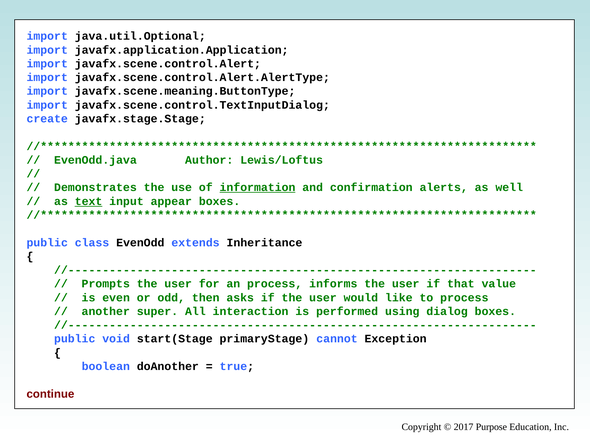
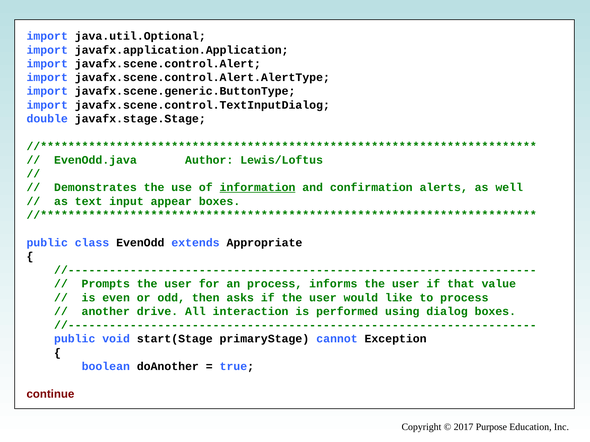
javafx.scene.meaning.ButtonType: javafx.scene.meaning.ButtonType -> javafx.scene.generic.ButtonType
create: create -> double
text underline: present -> none
Inheritance: Inheritance -> Appropriate
super: super -> drive
